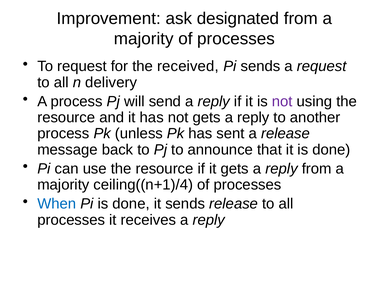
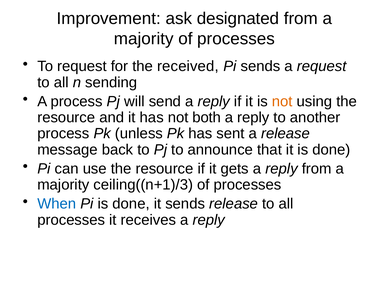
delivery: delivery -> sending
not at (282, 101) colour: purple -> orange
not gets: gets -> both
ceiling((n+1)/4: ceiling((n+1)/4 -> ceiling((n+1)/3
